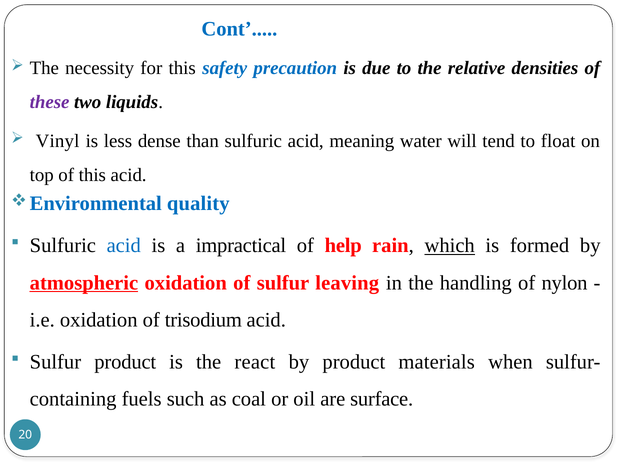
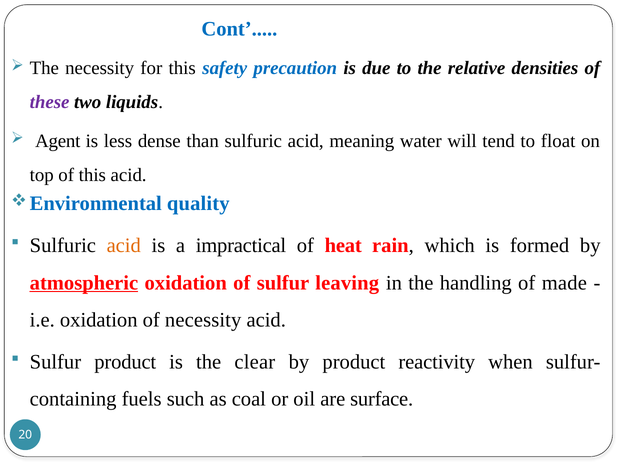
Vinyl: Vinyl -> Agent
acid at (124, 246) colour: blue -> orange
help: help -> heat
which underline: present -> none
nylon: nylon -> made
of trisodium: trisodium -> necessity
react: react -> clear
materials: materials -> reactivity
